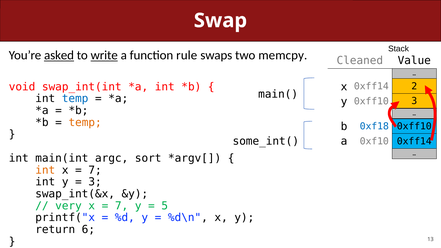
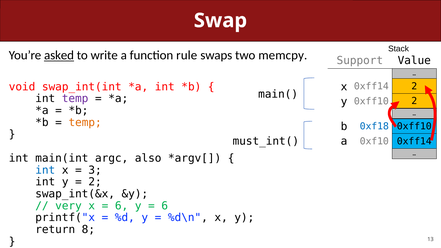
write underline: present -> none
Cleaned: Cleaned -> Support
temp at (75, 99) colour: blue -> purple
0xff10 3: 3 -> 2
some_int(: some_int( -> must_int(
sort: sort -> also
int at (45, 170) colour: orange -> blue
7 at (95, 170): 7 -> 3
3 at (95, 182): 3 -> 2
7 at (122, 206): 7 -> 6
5 at (165, 206): 5 -> 6
6: 6 -> 8
